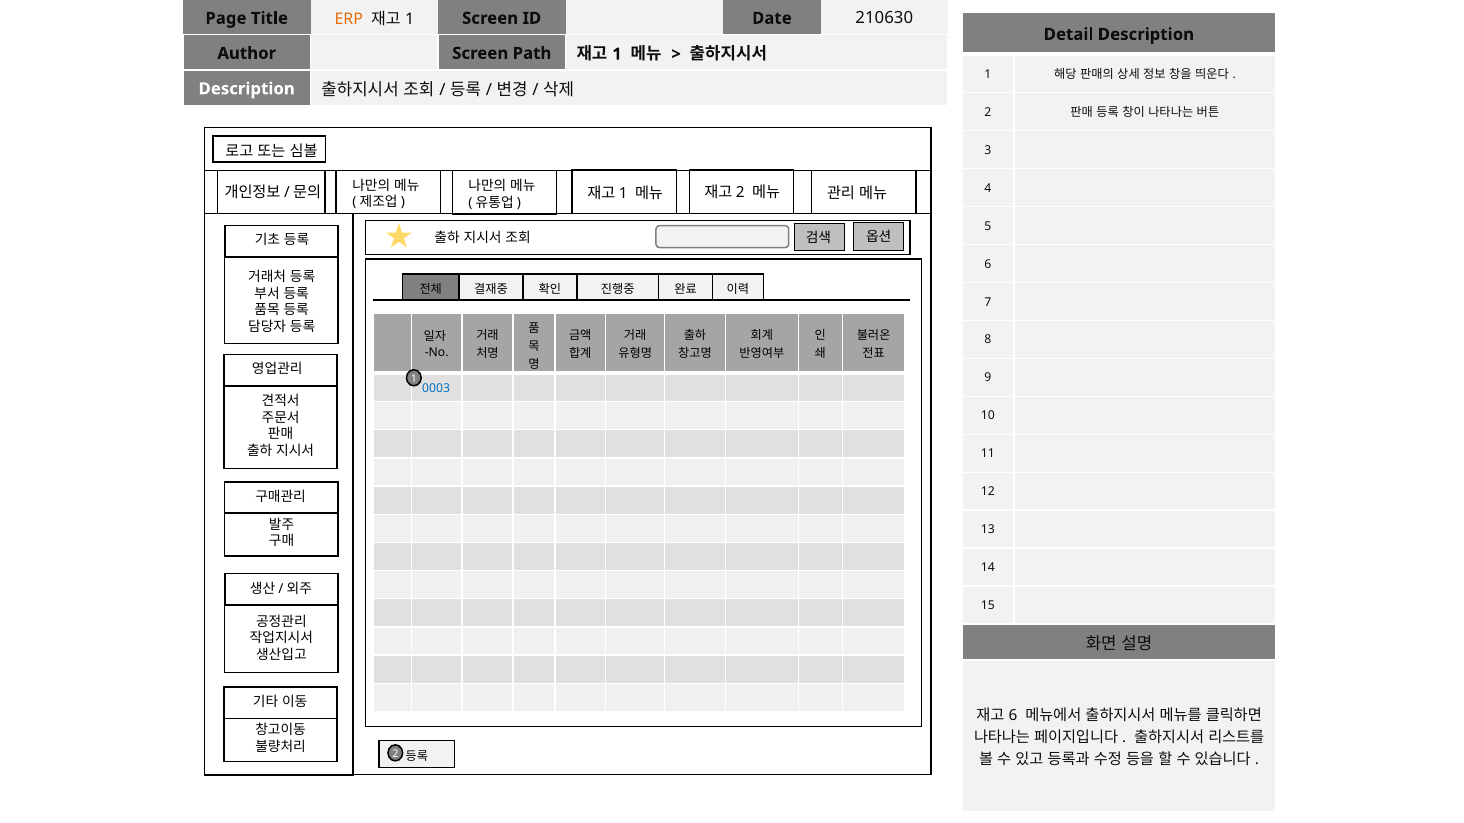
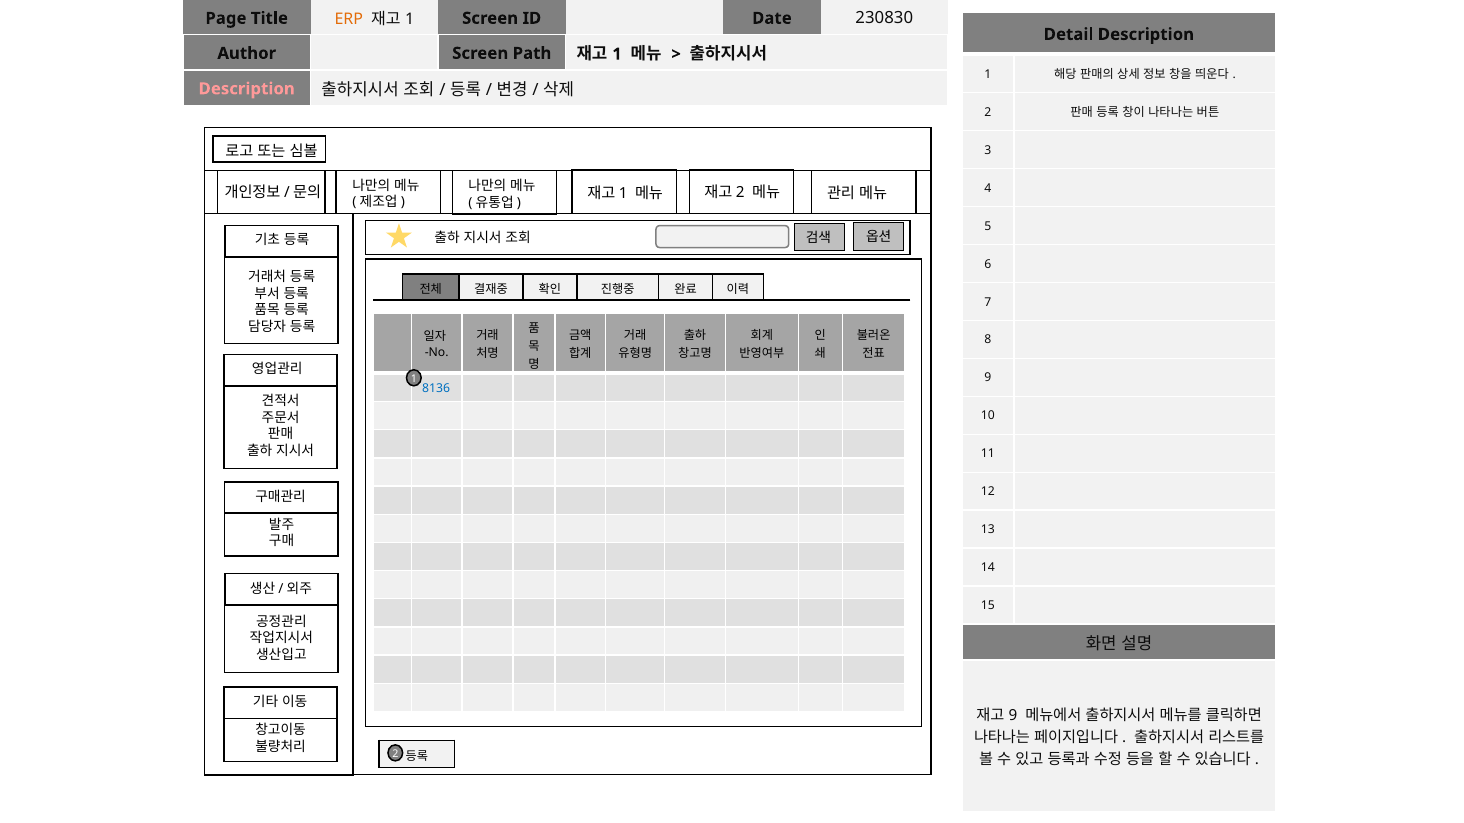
210630: 210630 -> 230830
Description at (247, 89) colour: white -> pink
0003: 0003 -> 8136
6 at (1013, 716): 6 -> 9
